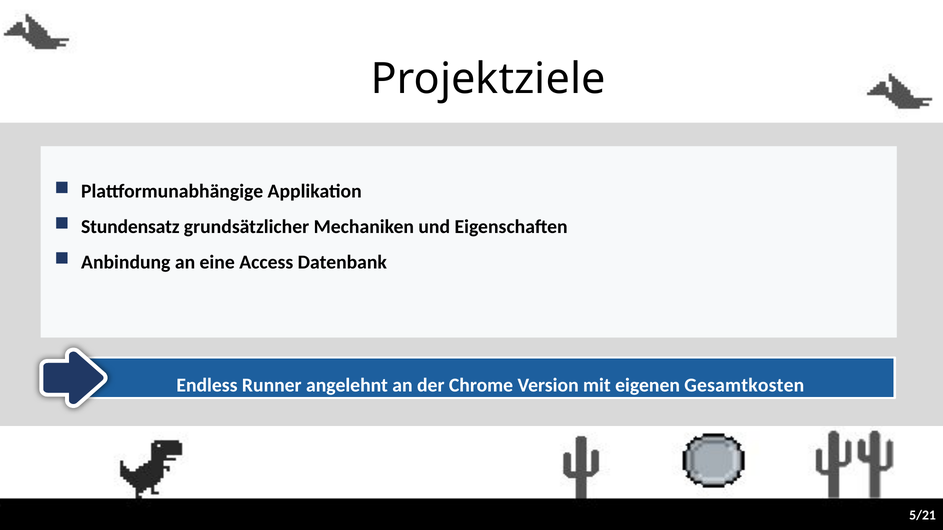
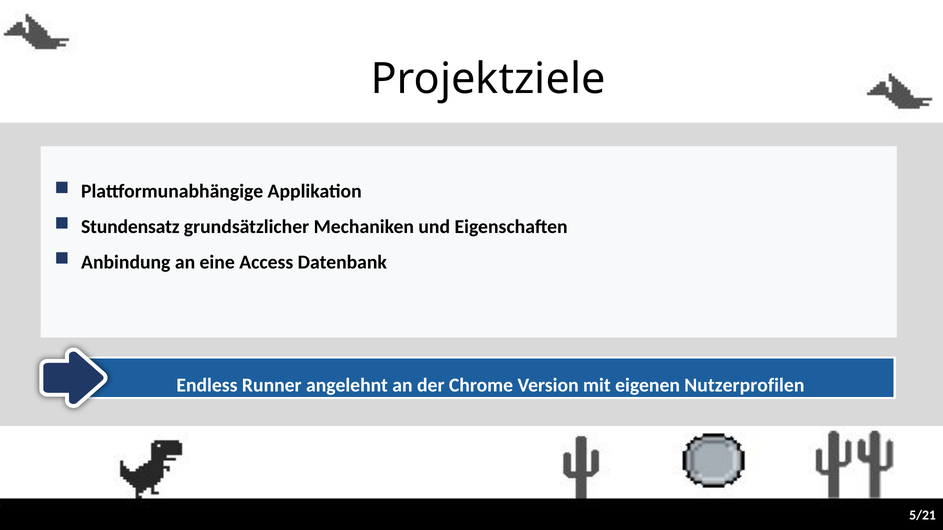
Gesamtkosten: Gesamtkosten -> Nutzerprofilen
